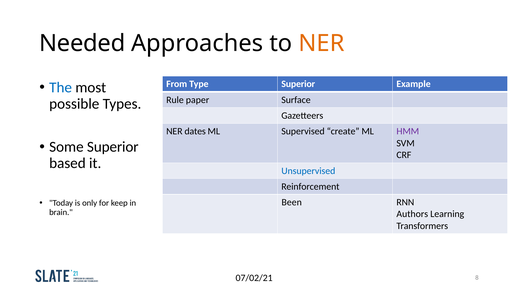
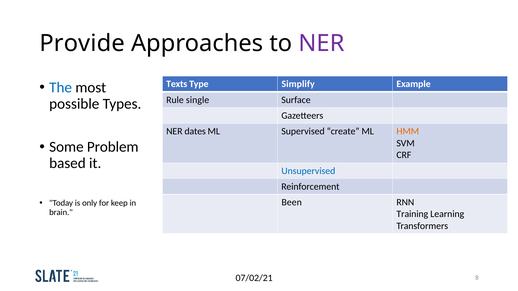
Needed: Needed -> Provide
NER at (322, 44) colour: orange -> purple
From: From -> Texts
Type Superior: Superior -> Simplify
paper: paper -> single
HMM colour: purple -> orange
Some Superior: Superior -> Problem
Authors: Authors -> Training
